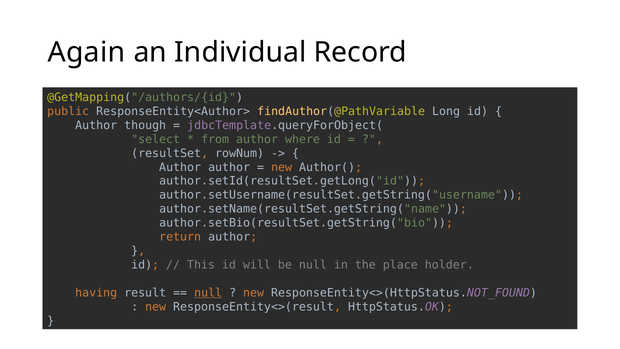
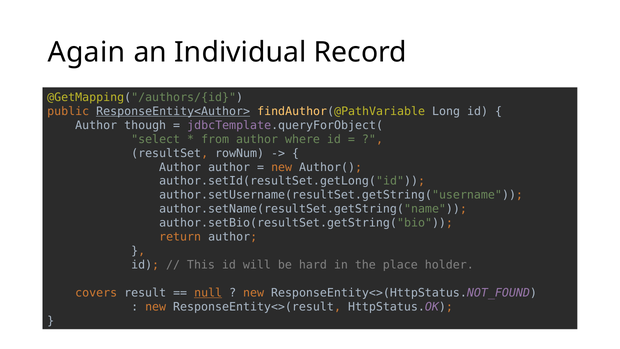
ResponseEntity<Author> underline: none -> present
be null: null -> hard
having: having -> covers
